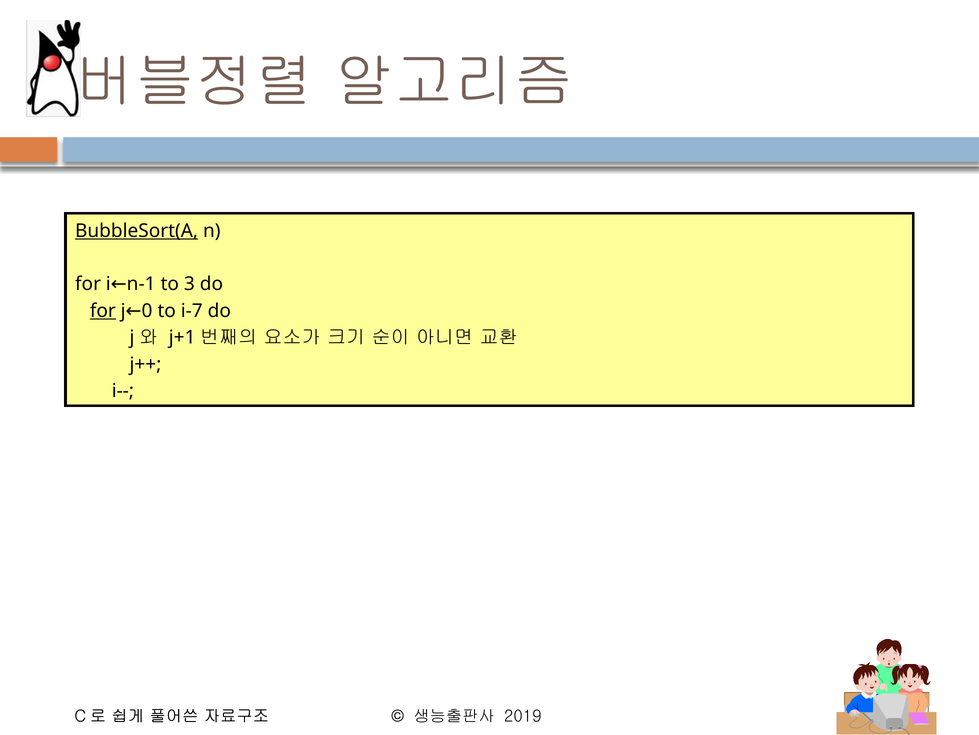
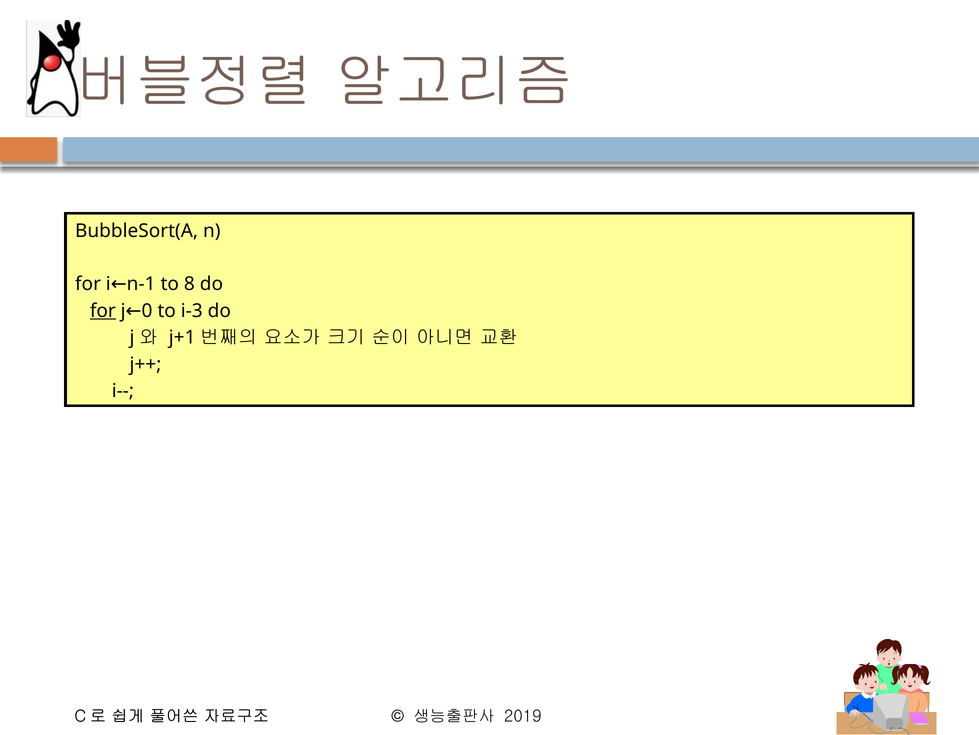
BubbleSort(A underline: present -> none
3: 3 -> 8
i-7: i-7 -> i-3
